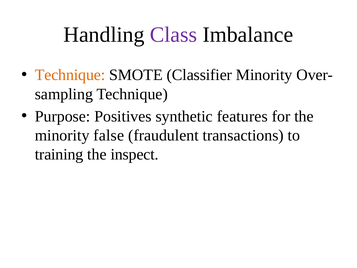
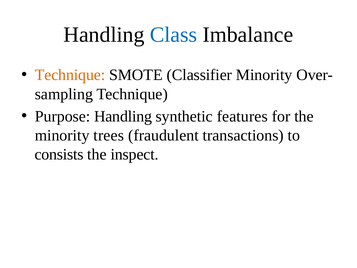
Class colour: purple -> blue
Purpose Positives: Positives -> Handling
false: false -> trees
training: training -> consists
